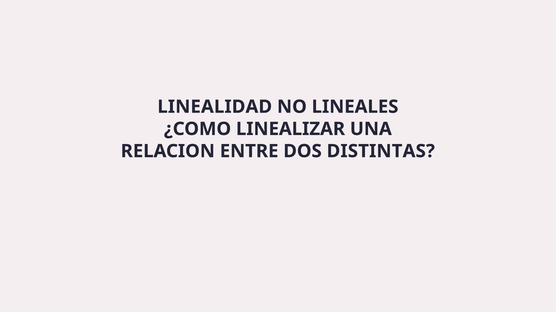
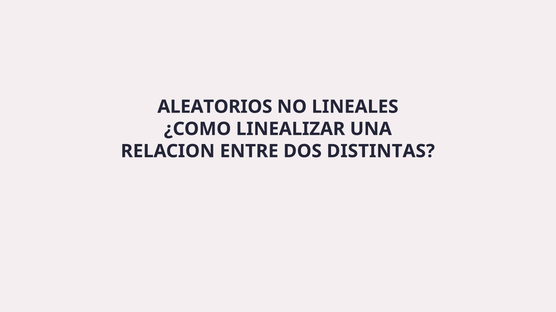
LINEALIDAD: LINEALIDAD -> ALEATORIOS
